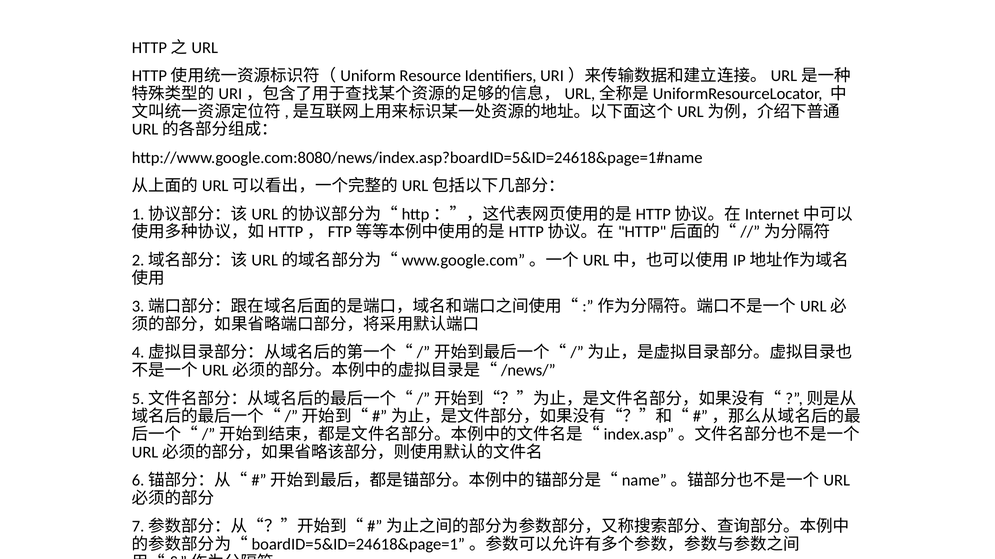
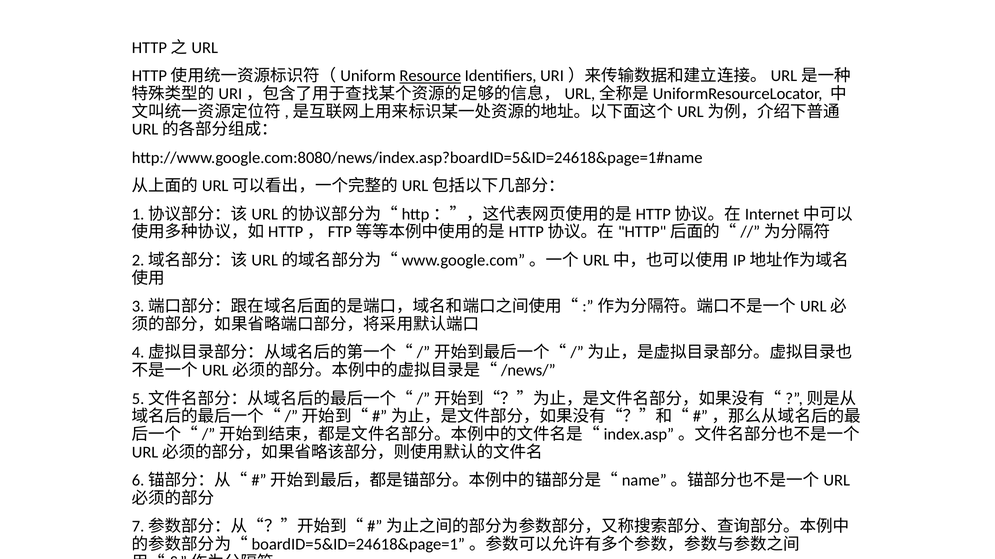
Resource underline: none -> present
